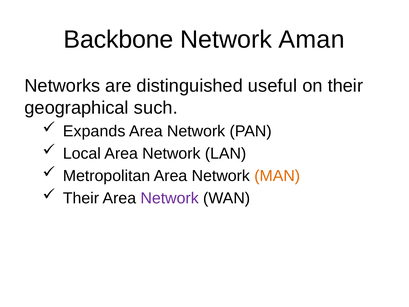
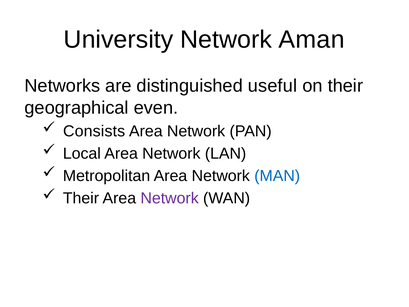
Backbone: Backbone -> University
such: such -> even
Expands: Expands -> Consists
MAN colour: orange -> blue
